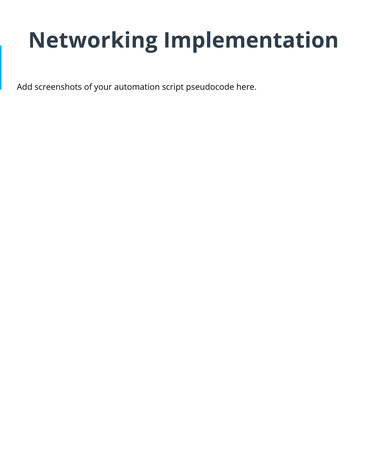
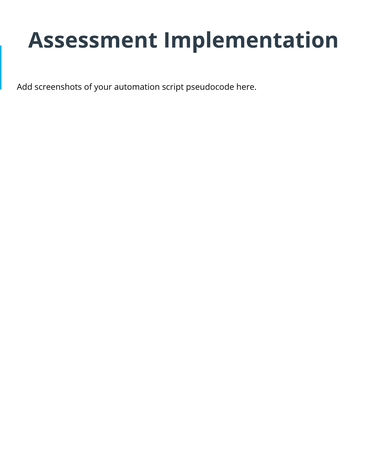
Networking: Networking -> Assessment
